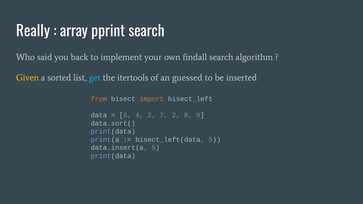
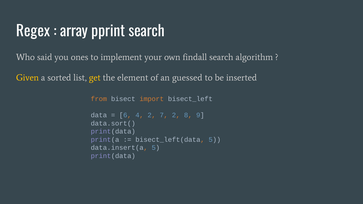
Really: Really -> Regex
back: back -> ones
get colour: light blue -> yellow
itertools: itertools -> element
